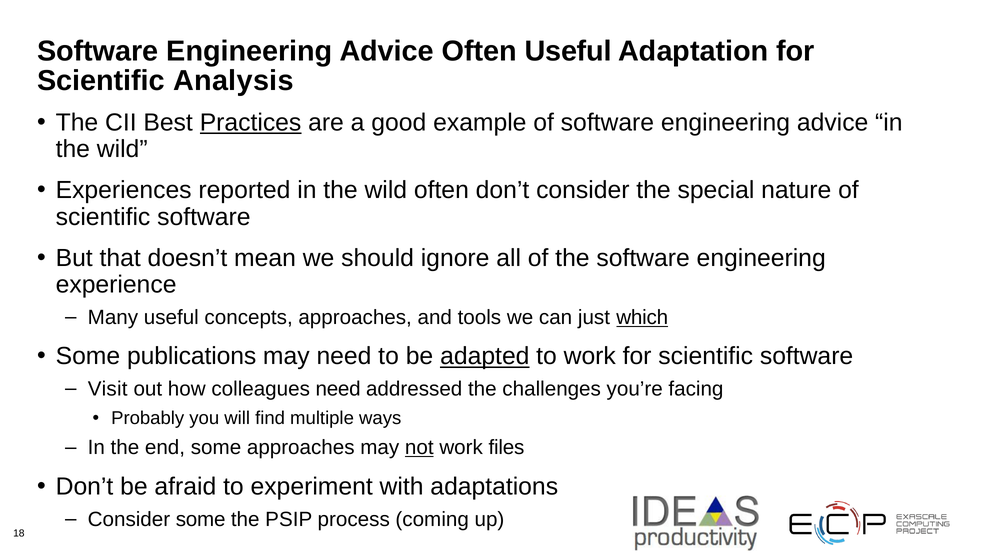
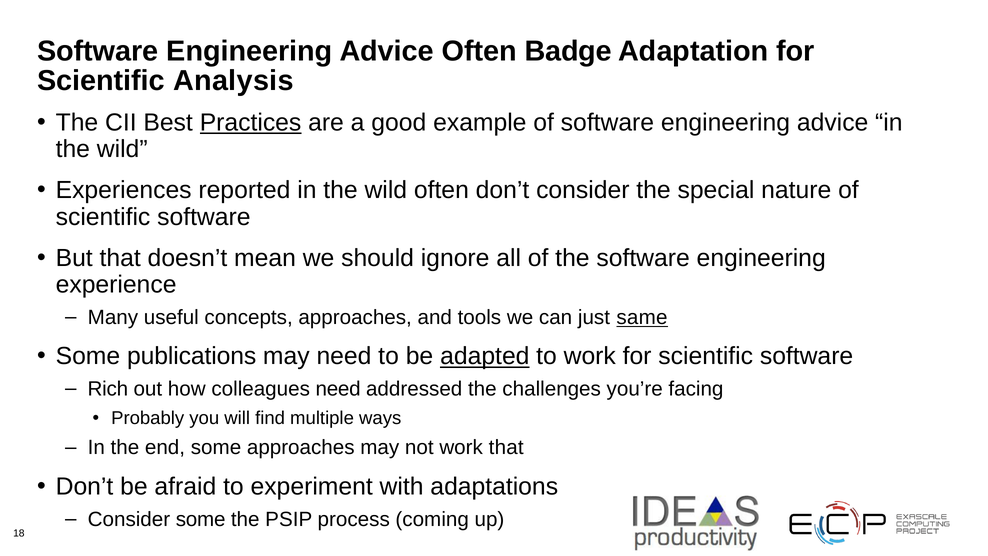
Often Useful: Useful -> Badge
which: which -> same
Visit: Visit -> Rich
not underline: present -> none
work files: files -> that
